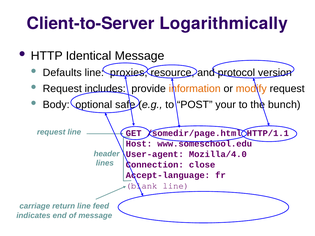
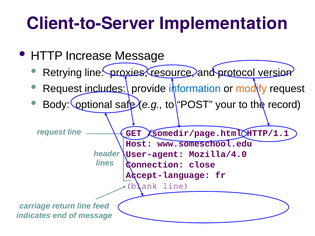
Logarithmically: Logarithmically -> Implementation
Identical: Identical -> Increase
Defaults: Defaults -> Retrying
information colour: orange -> blue
bunch: bunch -> record
